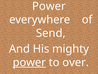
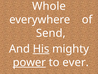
Power at (49, 6): Power -> Whole
His underline: none -> present
over: over -> ever
